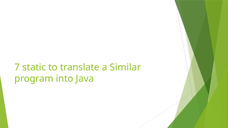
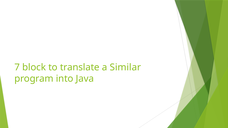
static: static -> block
